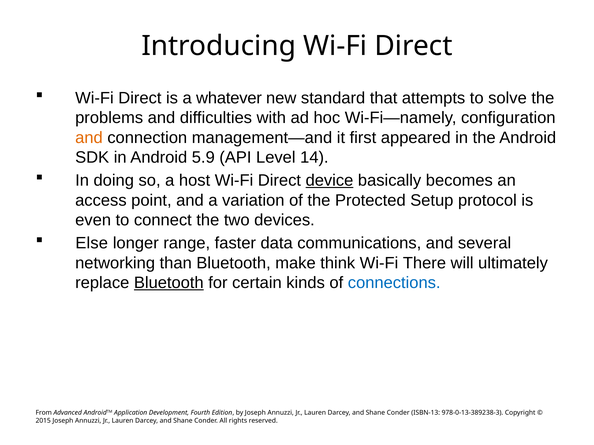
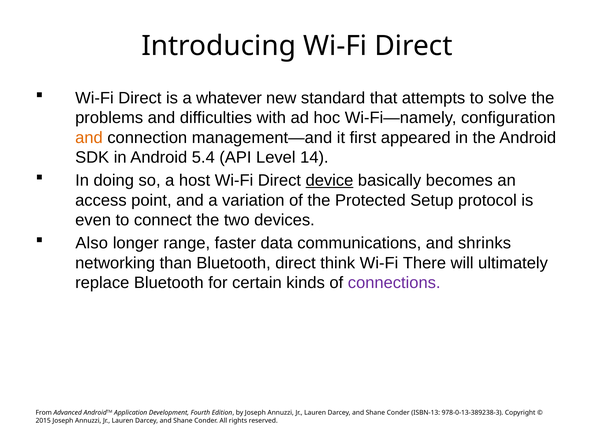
5.9: 5.9 -> 5.4
Else: Else -> Also
several: several -> shrinks
Bluetooth make: make -> direct
Bluetooth at (169, 283) underline: present -> none
connections colour: blue -> purple
